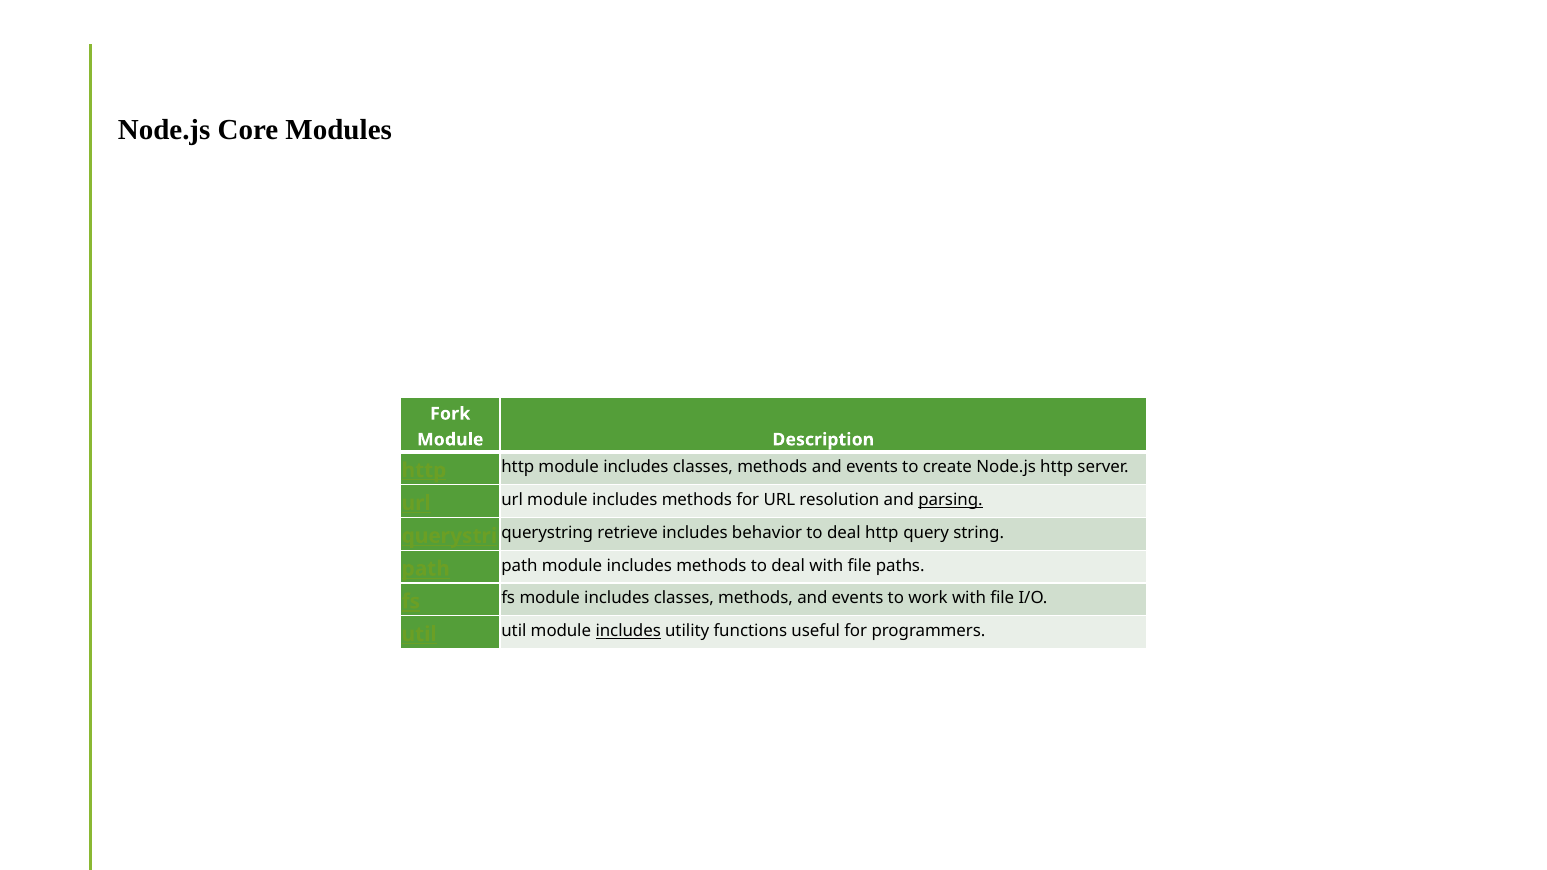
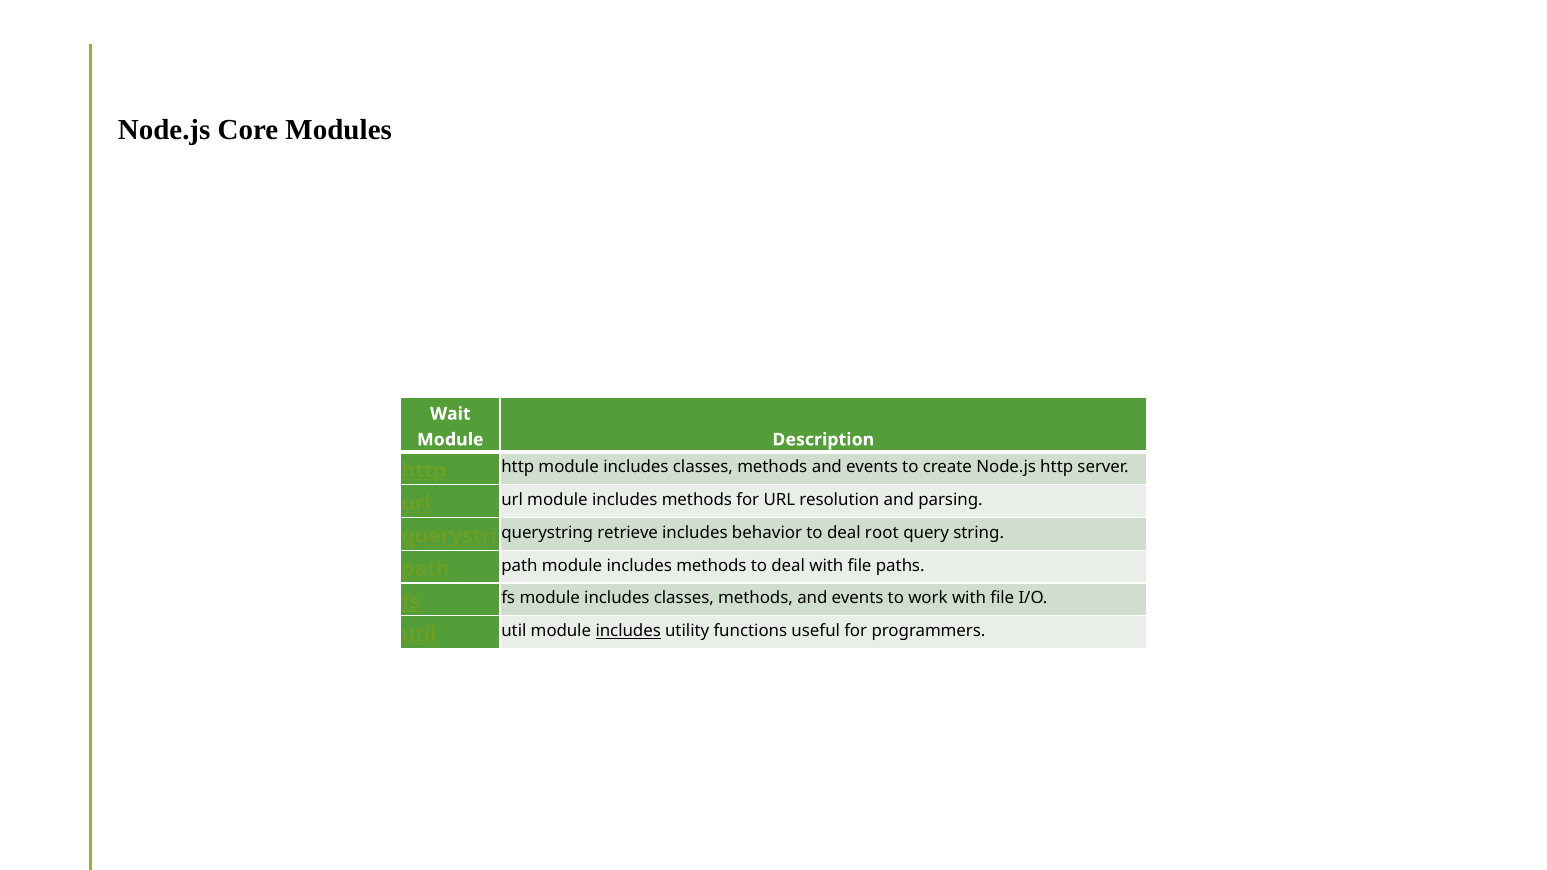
Fork: Fork -> Wait
parsing underline: present -> none
deal http: http -> root
